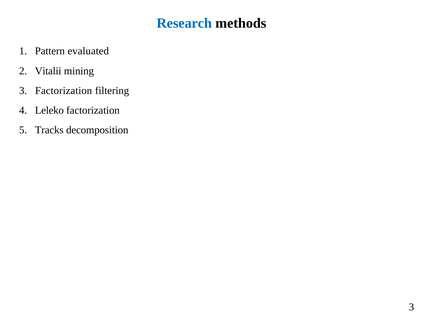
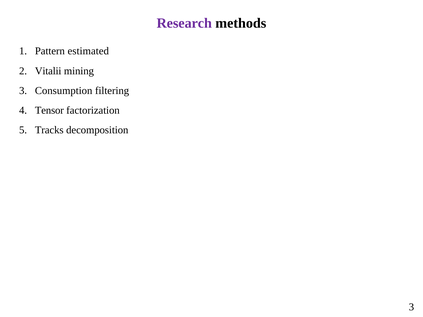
Research colour: blue -> purple
evaluated: evaluated -> estimated
3 Factorization: Factorization -> Consumption
Leleko: Leleko -> Tensor
